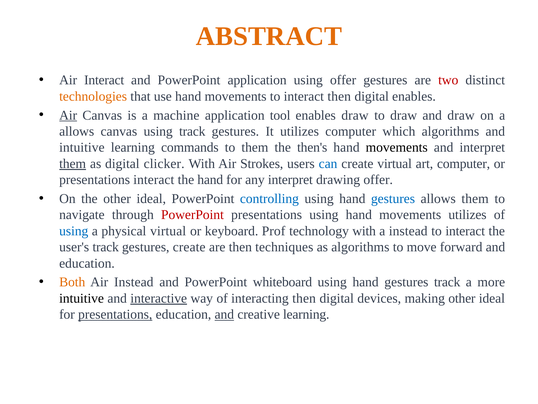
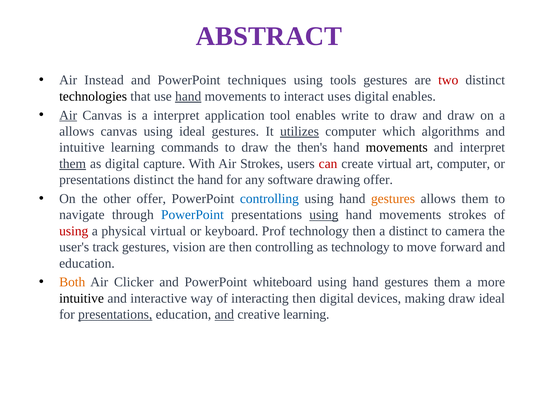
ABSTRACT colour: orange -> purple
Air Interact: Interact -> Instead
PowerPoint application: application -> techniques
using offer: offer -> tools
technologies colour: orange -> black
hand at (188, 96) underline: none -> present
interact then: then -> uses
a machine: machine -> interpret
enables draw: draw -> write
using track: track -> ideal
utilizes at (300, 131) underline: none -> present
them at (255, 147): them -> draw
clicker: clicker -> capture
can colour: blue -> red
presentations interact: interact -> distinct
any interpret: interpret -> software
the other ideal: ideal -> offer
gestures at (393, 198) colour: blue -> orange
PowerPoint at (192, 215) colour: red -> blue
using at (324, 215) underline: none -> present
movements utilizes: utilizes -> strokes
using at (74, 231) colour: blue -> red
technology with: with -> then
a instead: instead -> distinct
interact at (465, 231): interact -> camera
gestures create: create -> vision
then techniques: techniques -> controlling
as algorithms: algorithms -> technology
Air Instead: Instead -> Clicker
gestures track: track -> them
interactive underline: present -> none
making other: other -> draw
